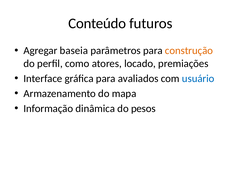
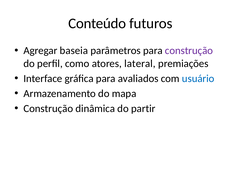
construção at (189, 51) colour: orange -> purple
locado: locado -> lateral
Informação at (48, 108): Informação -> Construção
pesos: pesos -> partir
